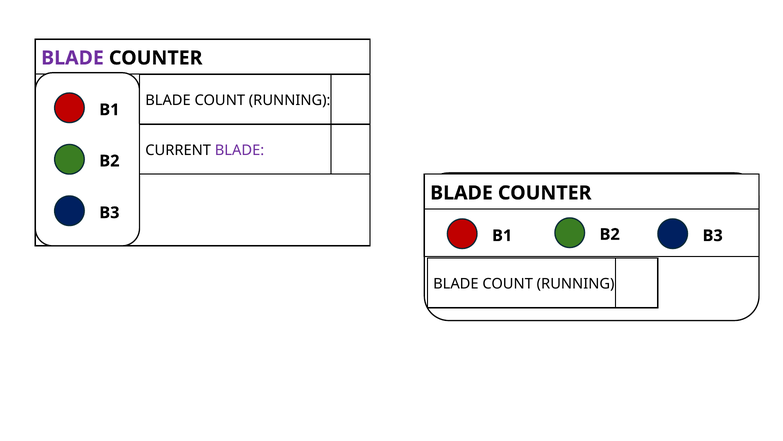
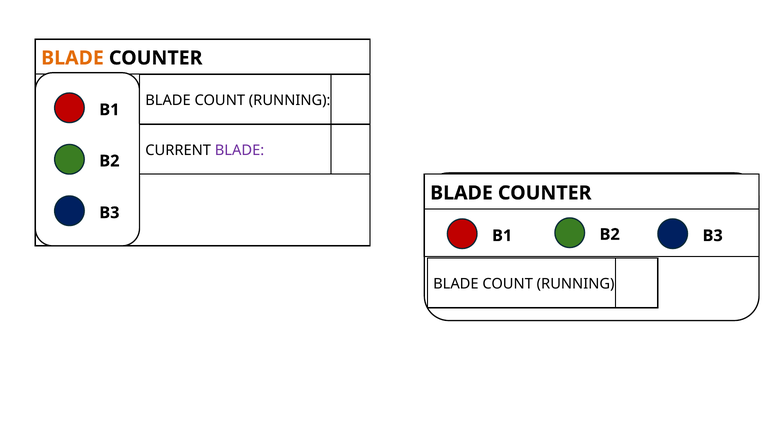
BLADE at (73, 58) colour: purple -> orange
